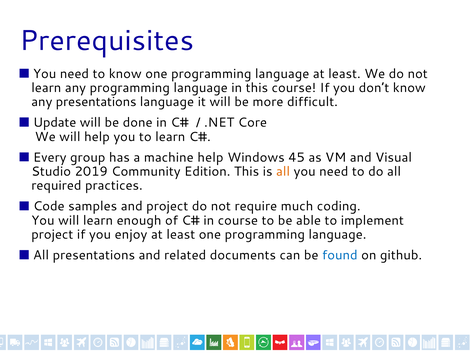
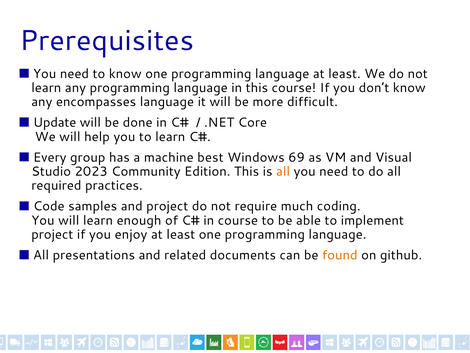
any presentations: presentations -> encompasses
machine help: help -> best
45: 45 -> 69
2019: 2019 -> 2023
found colour: blue -> orange
